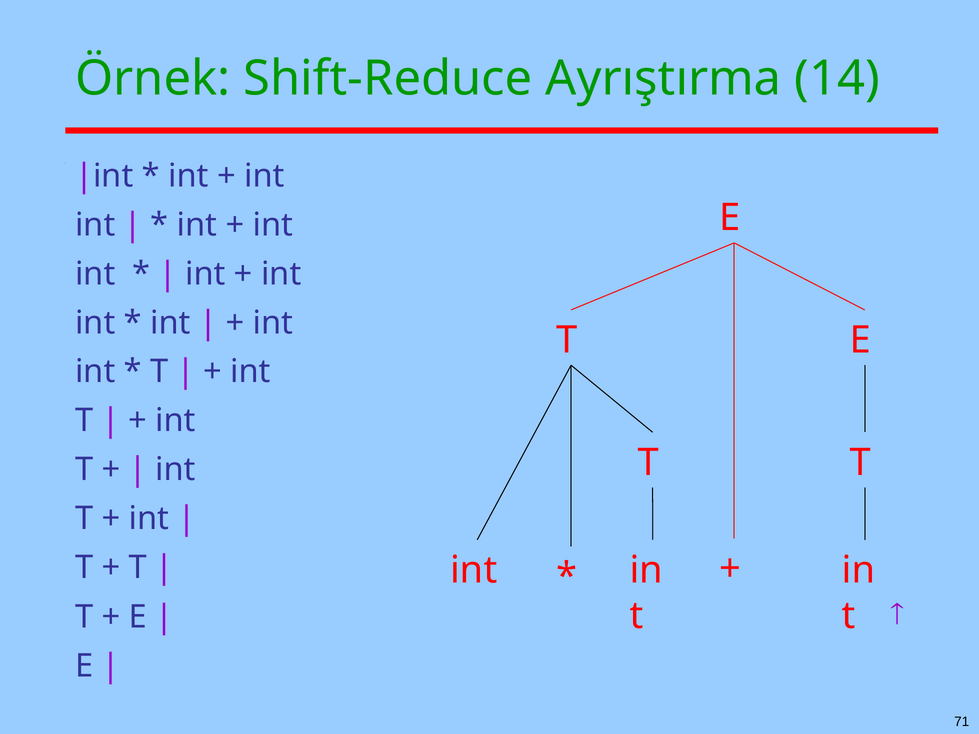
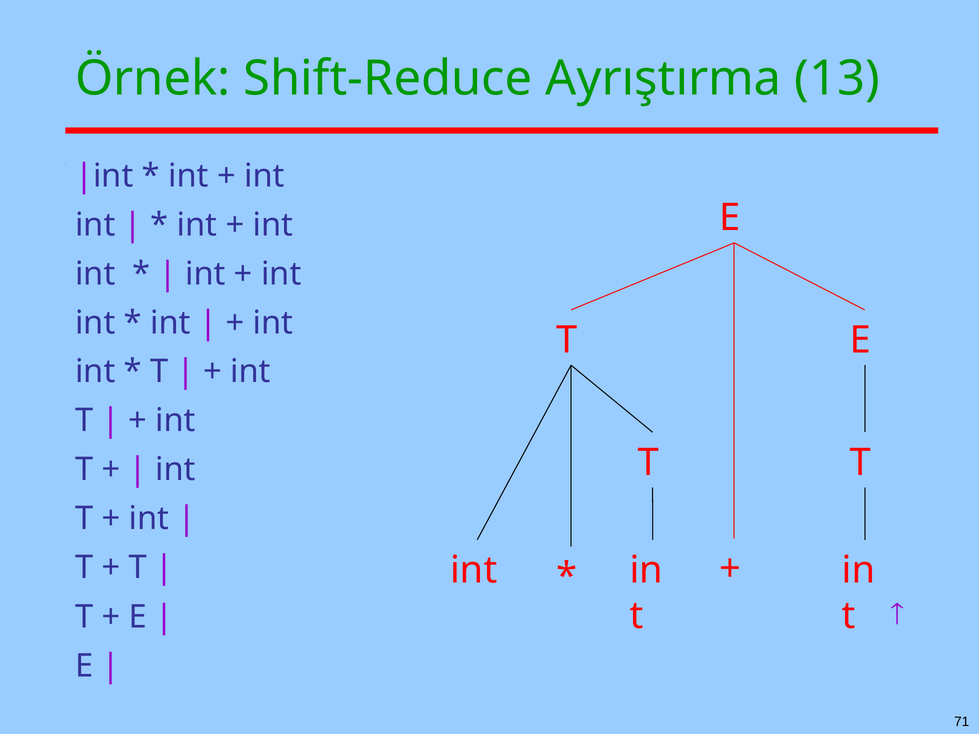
14: 14 -> 13
